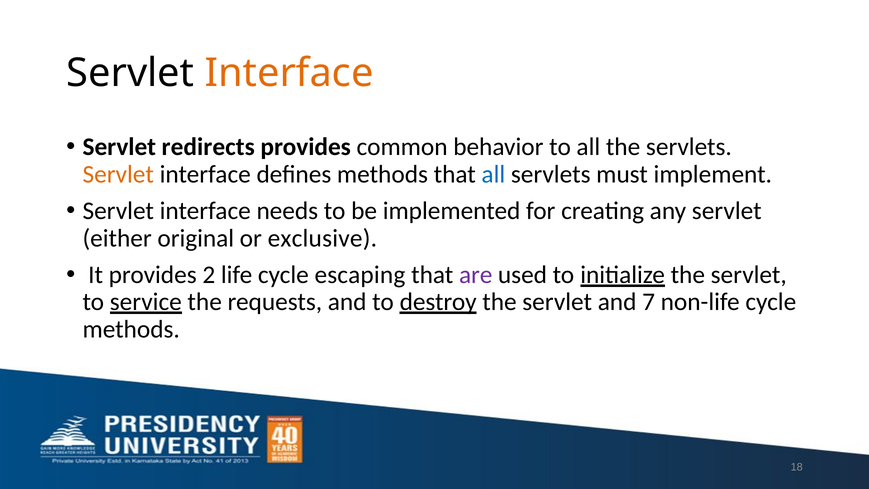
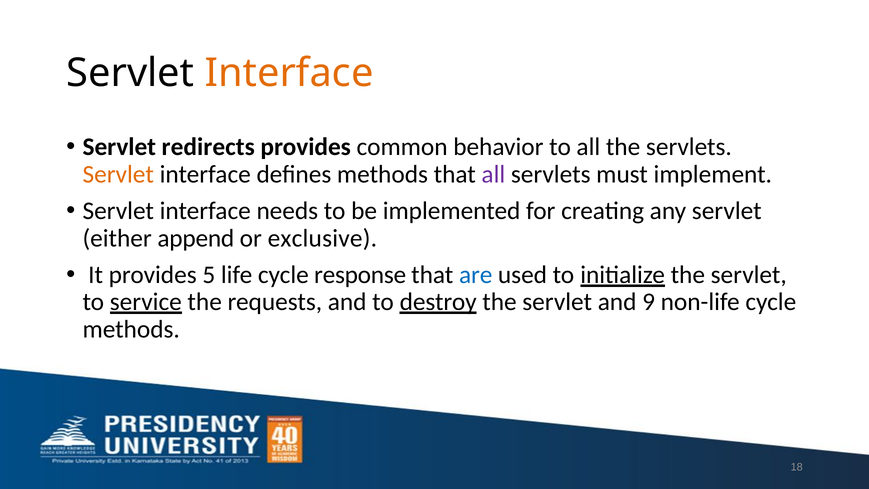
all at (493, 174) colour: blue -> purple
original: original -> append
2: 2 -> 5
escaping: escaping -> response
are colour: purple -> blue
7: 7 -> 9
